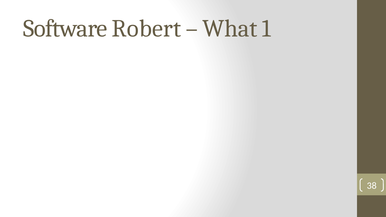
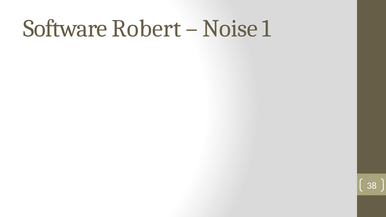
What: What -> Noise
